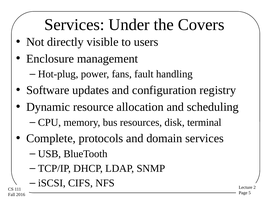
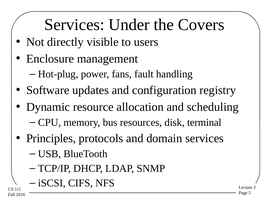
Complete: Complete -> Principles
